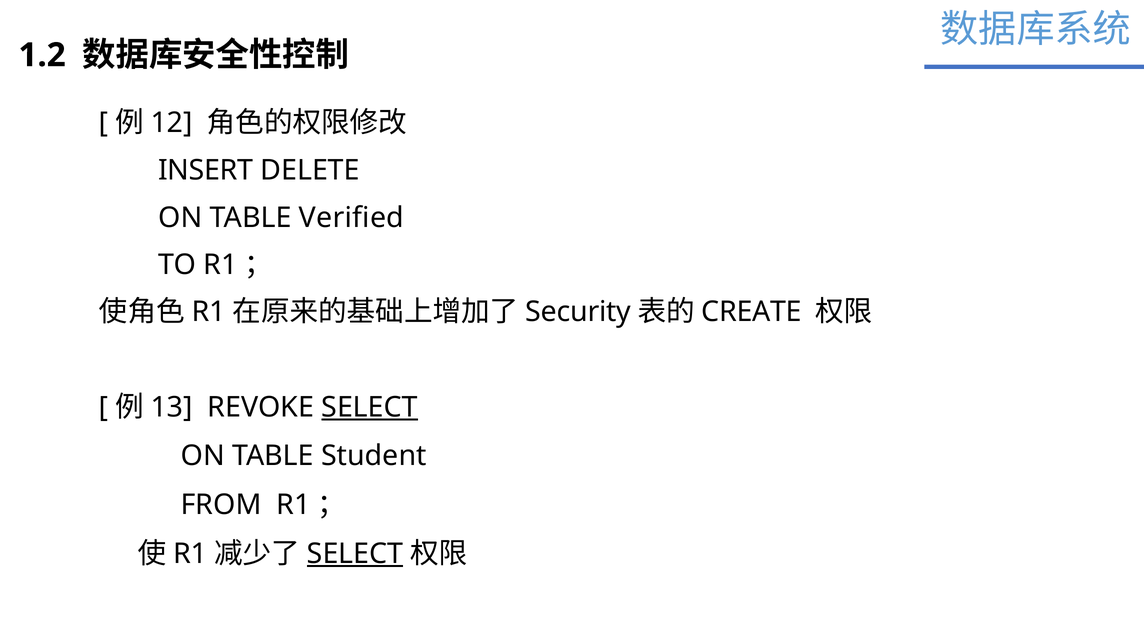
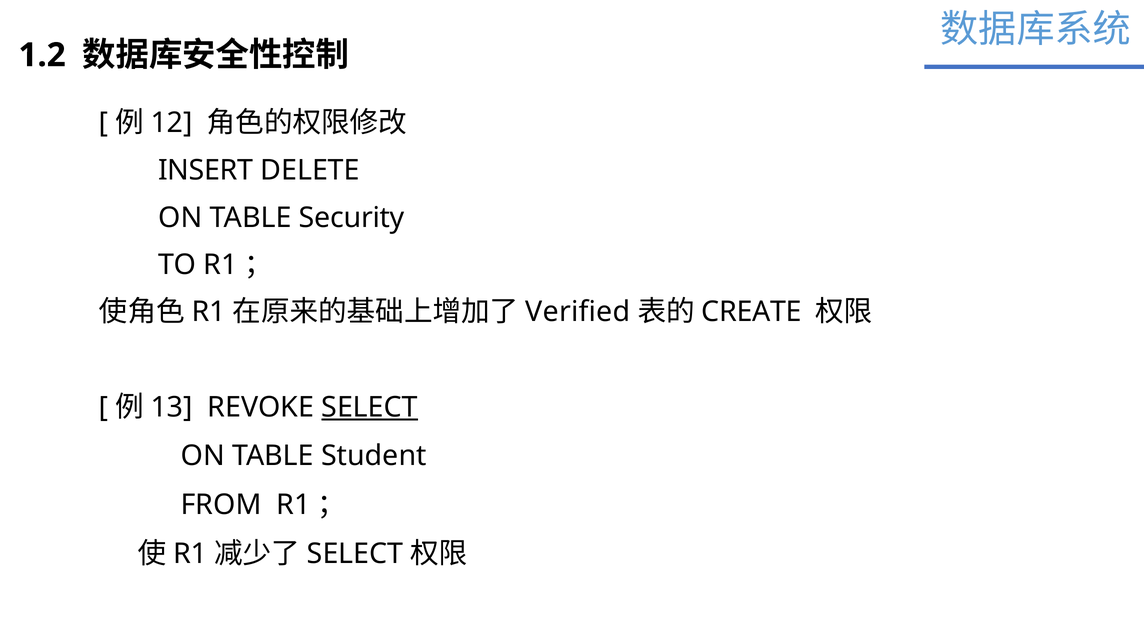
Verified: Verified -> Security
Security: Security -> Verified
SELECT at (355, 553) underline: present -> none
